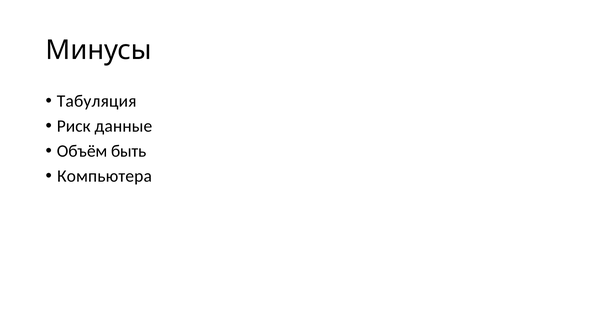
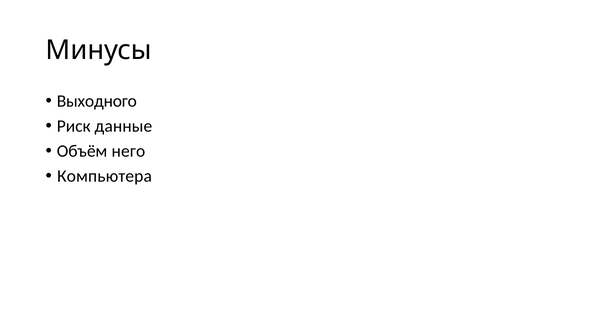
Табуляция: Табуляция -> Выходного
быть: быть -> него
